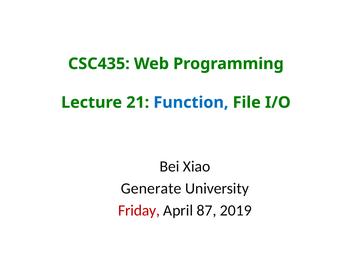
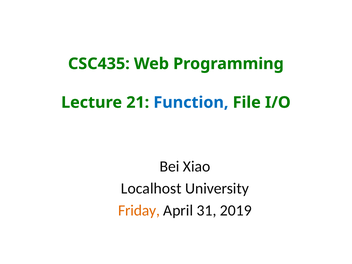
Generate: Generate -> Localhost
Friday colour: red -> orange
87: 87 -> 31
